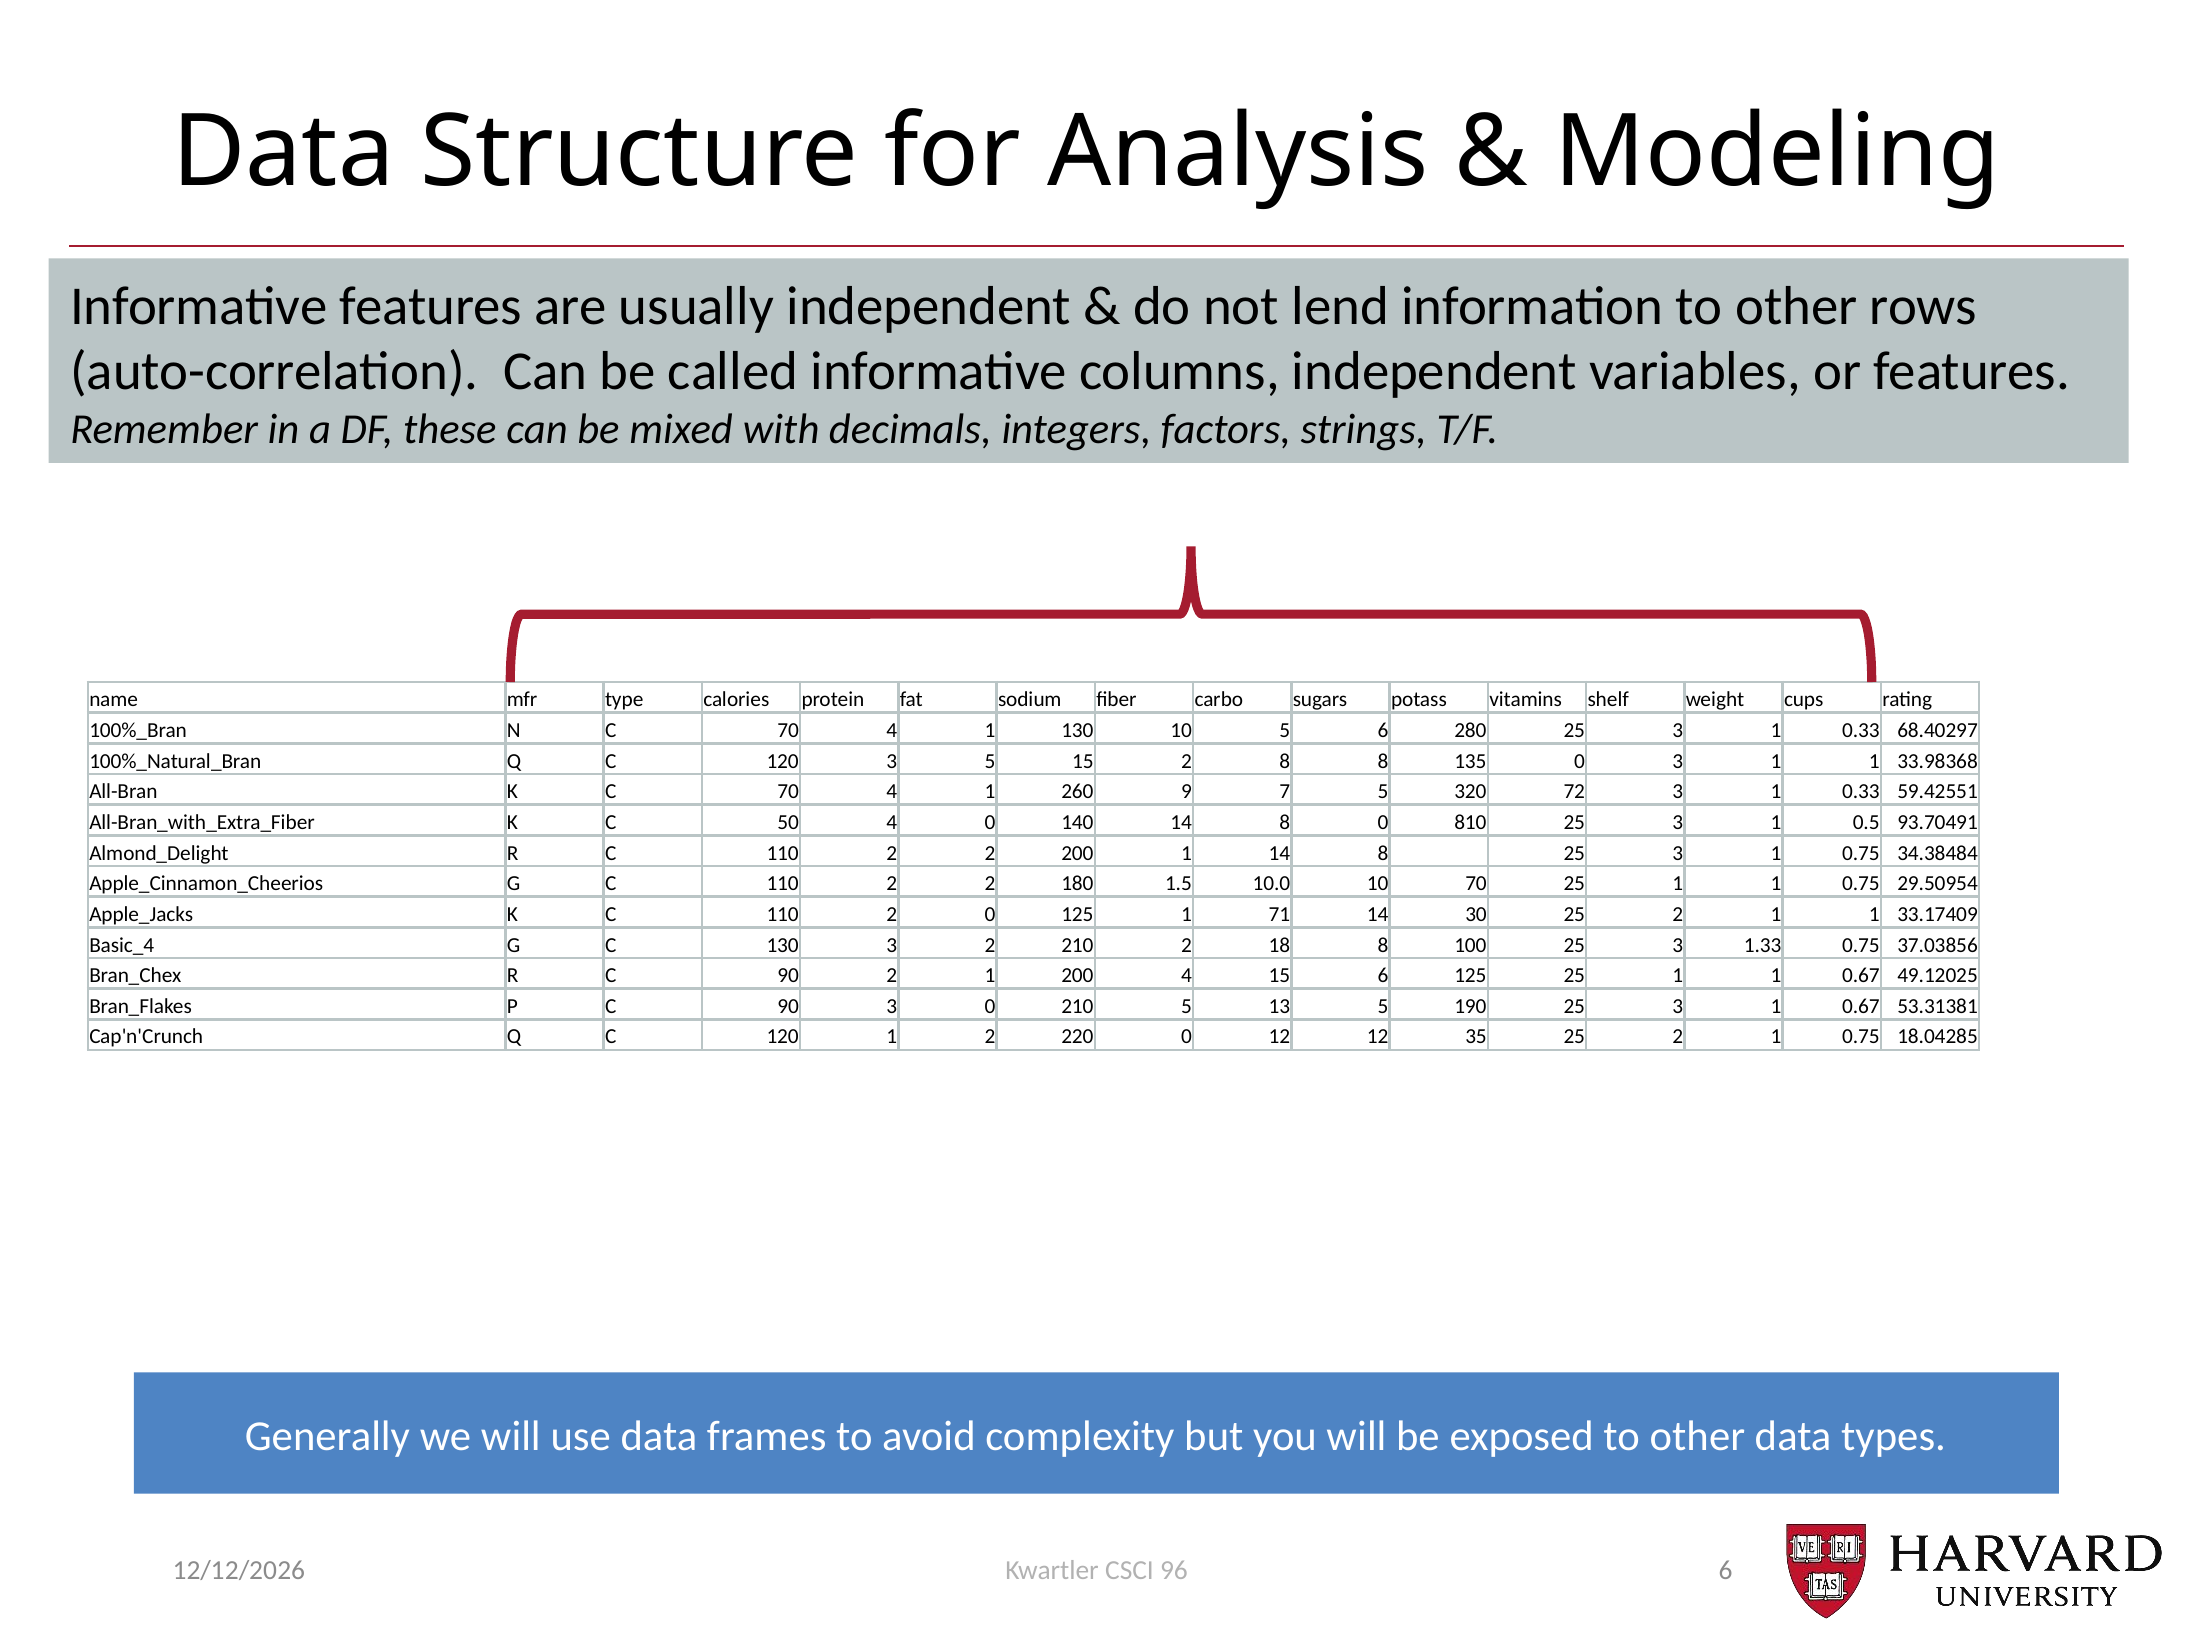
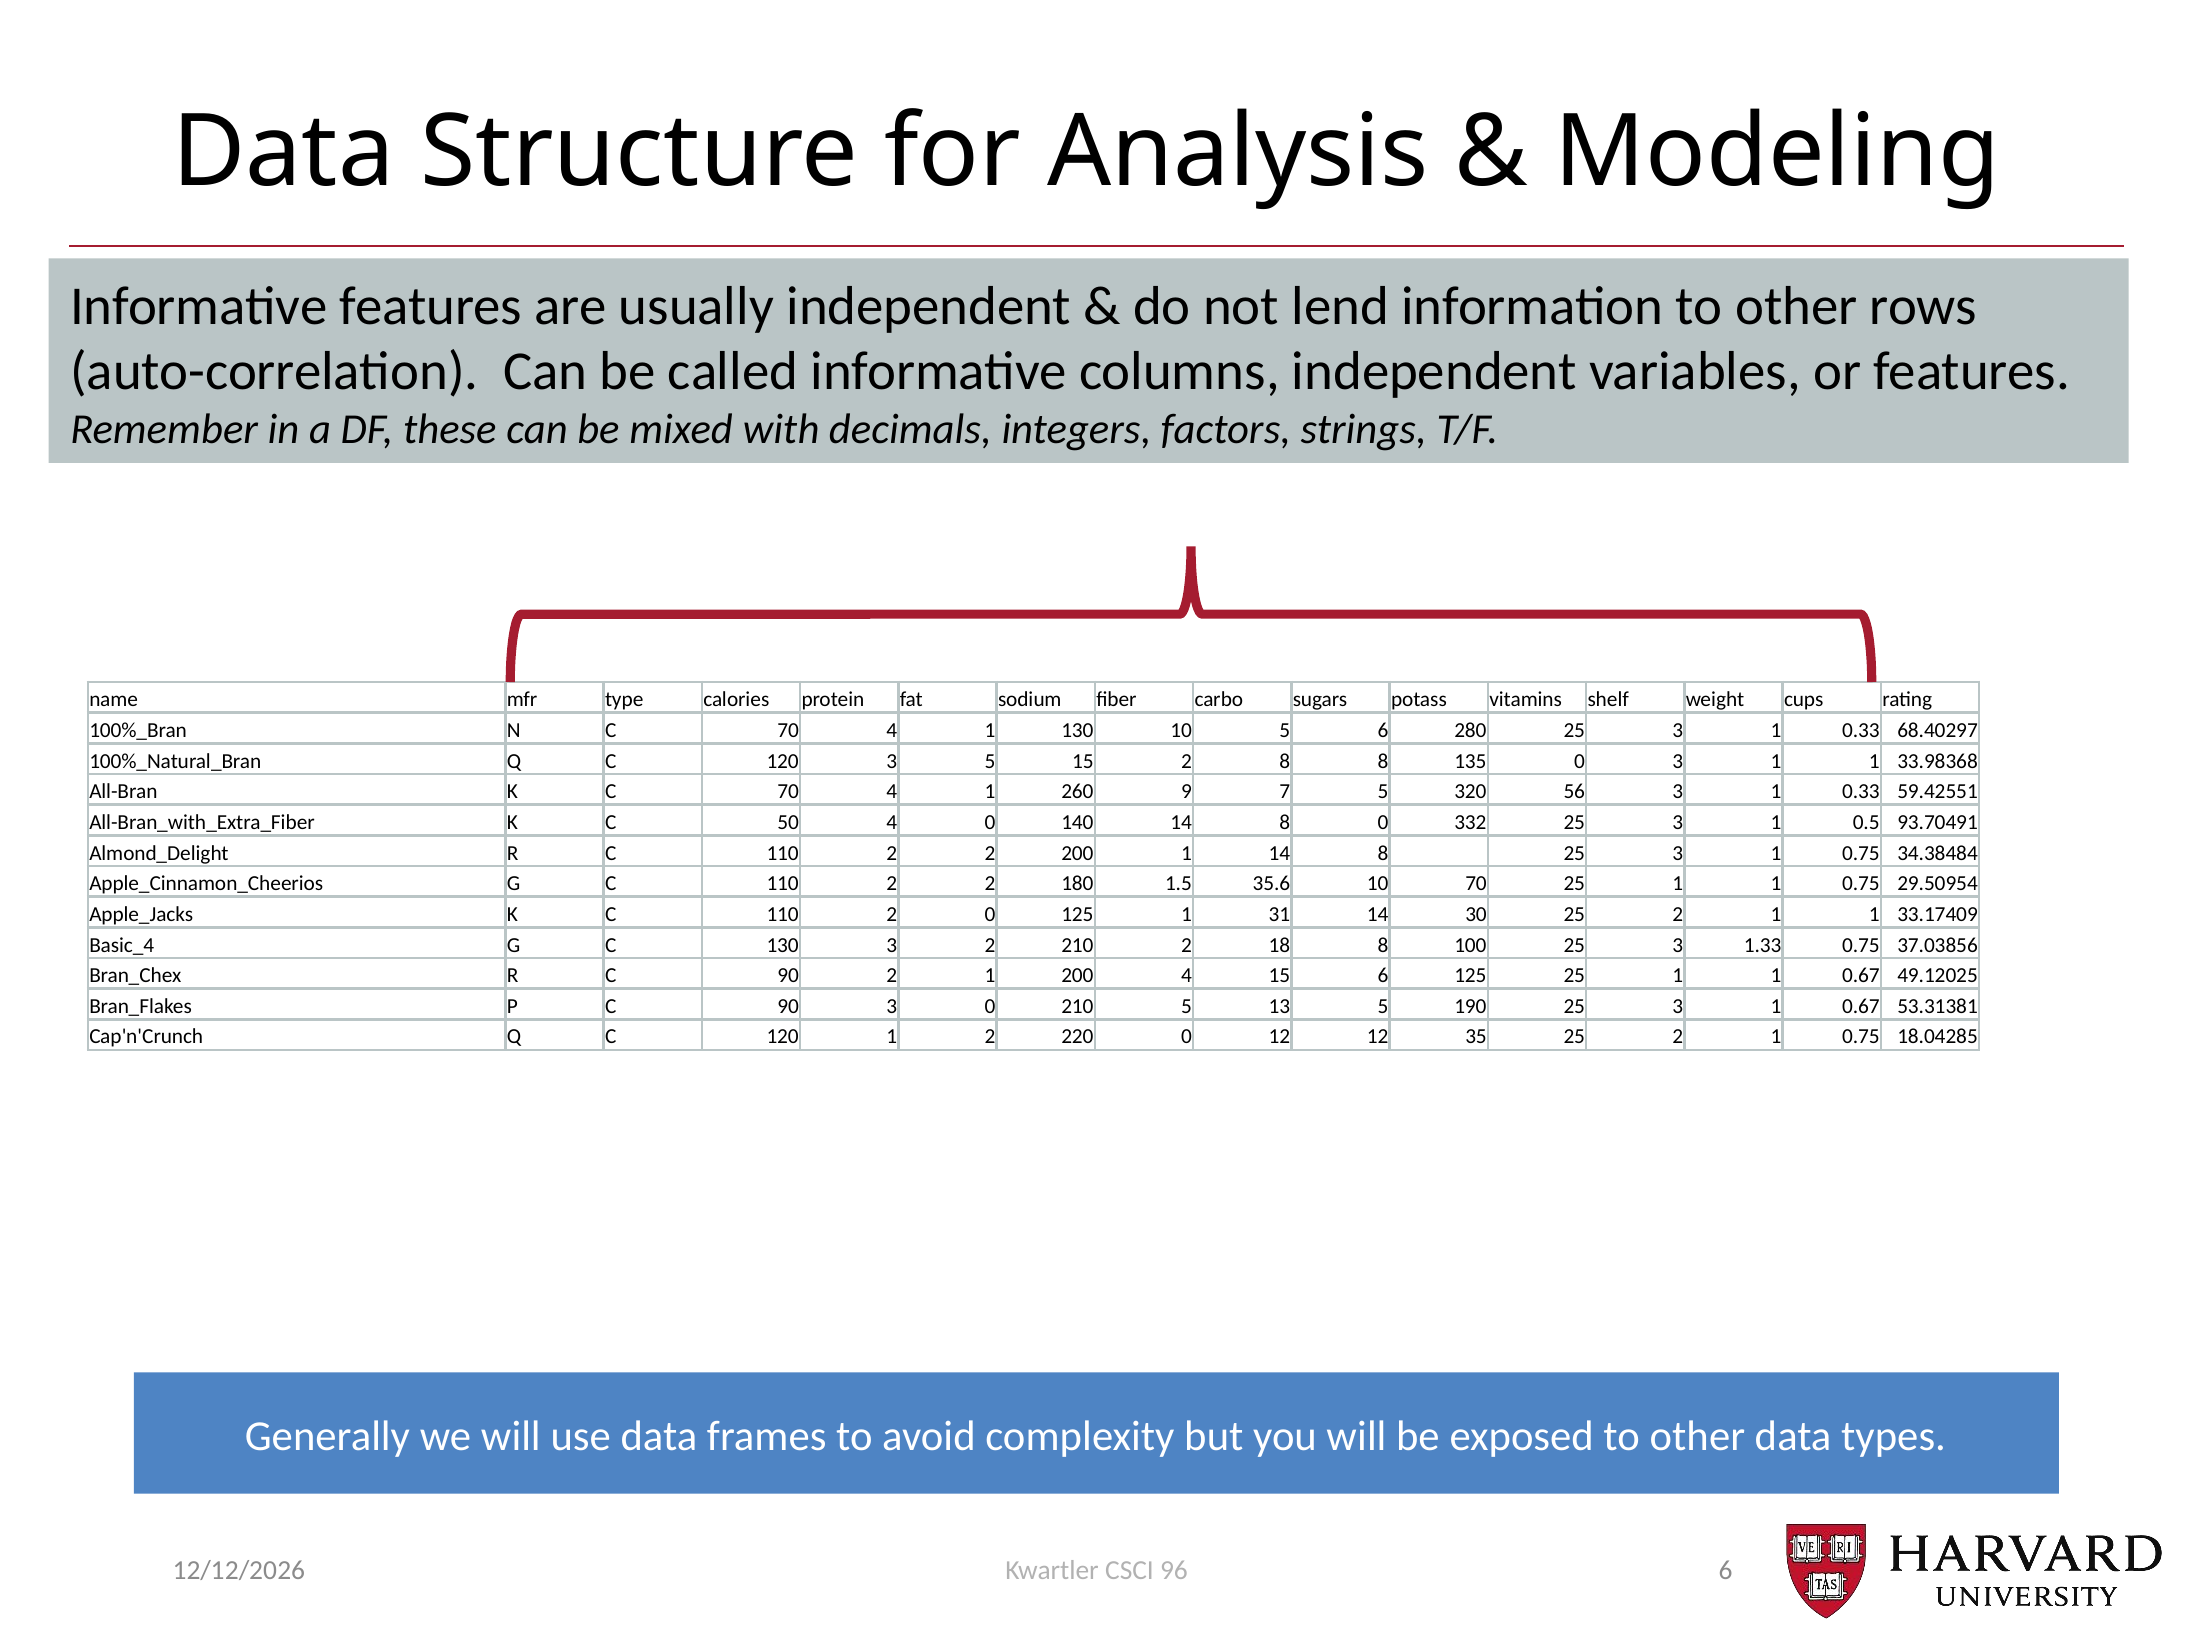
72: 72 -> 56
810: 810 -> 332
10.0: 10.0 -> 35.6
71: 71 -> 31
